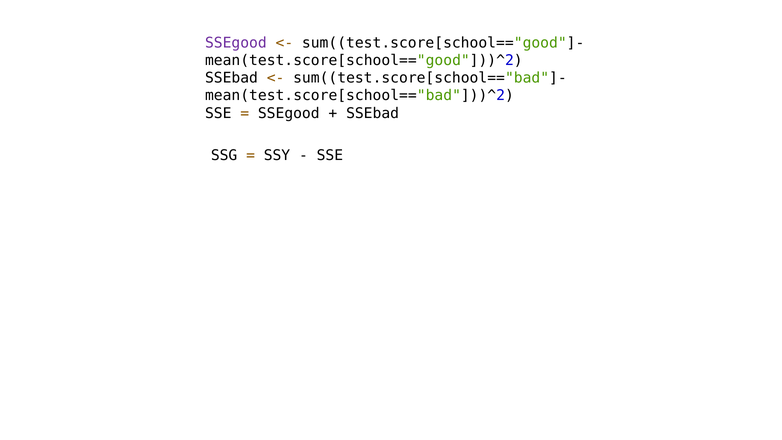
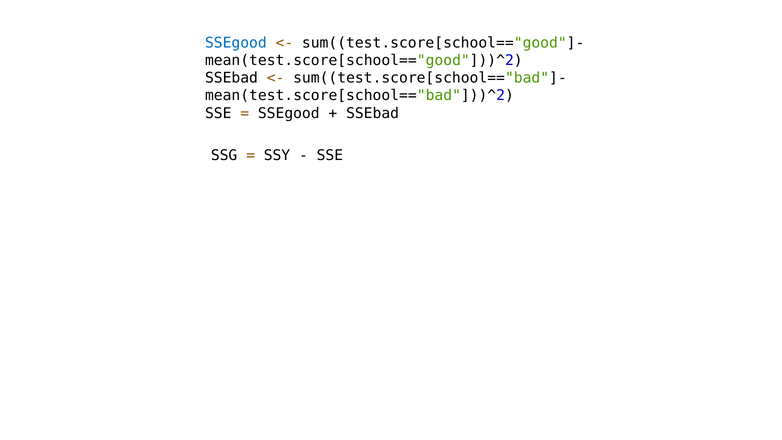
SSEgood at (236, 43) colour: purple -> blue
